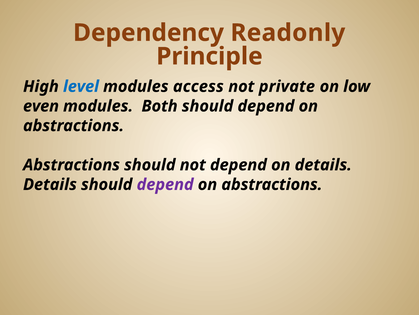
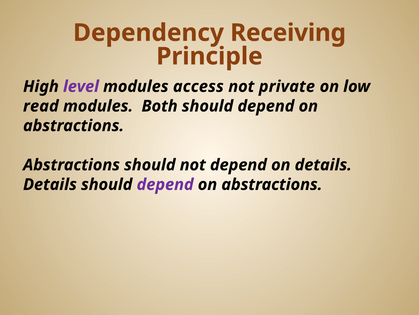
Readonly: Readonly -> Receiving
level colour: blue -> purple
even: even -> read
